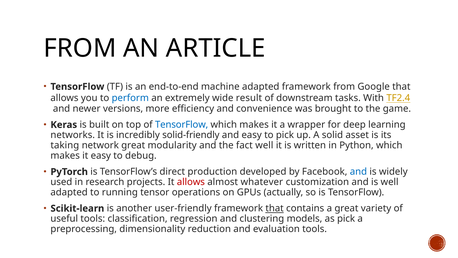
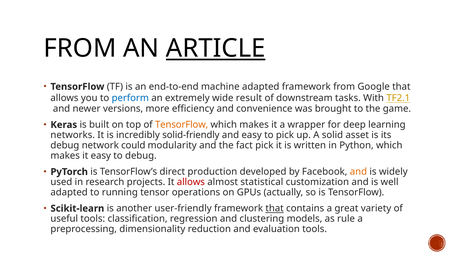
ARTICLE underline: none -> present
TF2.4: TF2.4 -> TF2.1
TensorFlow at (182, 125) colour: blue -> orange
taking at (65, 145): taking -> debug
network great: great -> could
fact well: well -> pick
and at (358, 172) colour: blue -> orange
whatever: whatever -> statistical
as pick: pick -> rule
